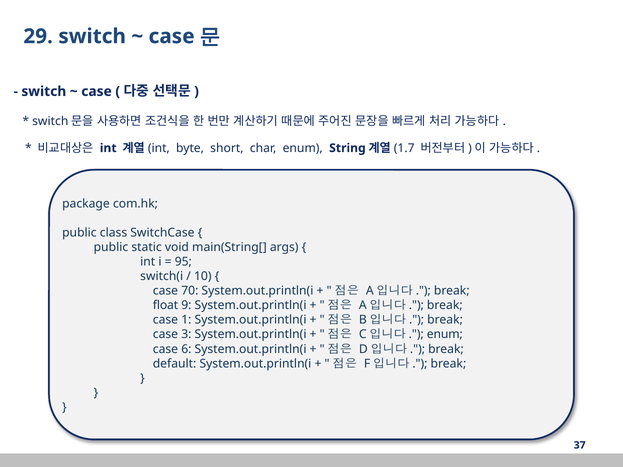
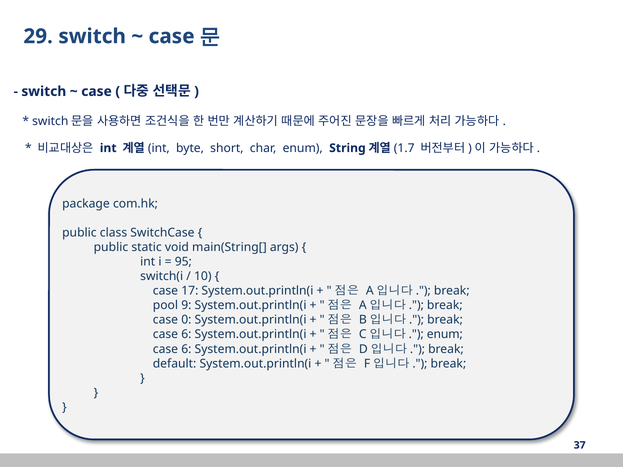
70: 70 -> 17
float: float -> pool
1: 1 -> 0
3 at (186, 335): 3 -> 6
